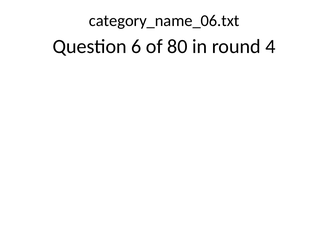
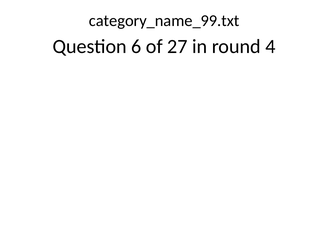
category_name_06.txt: category_name_06.txt -> category_name_99.txt
80: 80 -> 27
